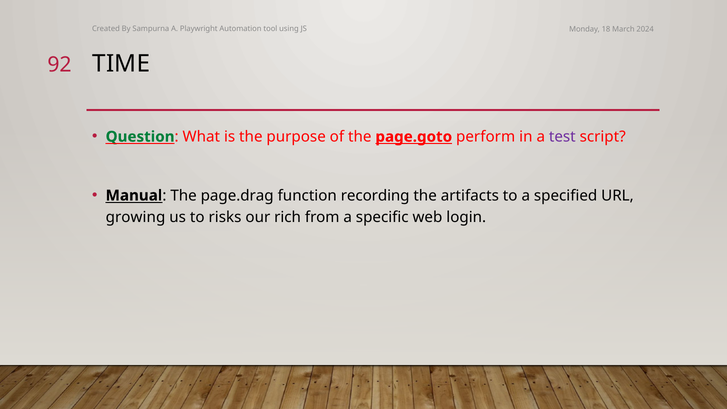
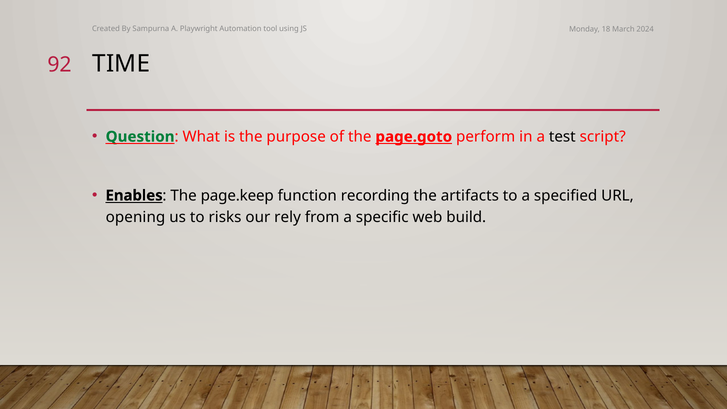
test colour: purple -> black
Manual: Manual -> Enables
page.drag: page.drag -> page.keep
growing: growing -> opening
rich: rich -> rely
login: login -> build
